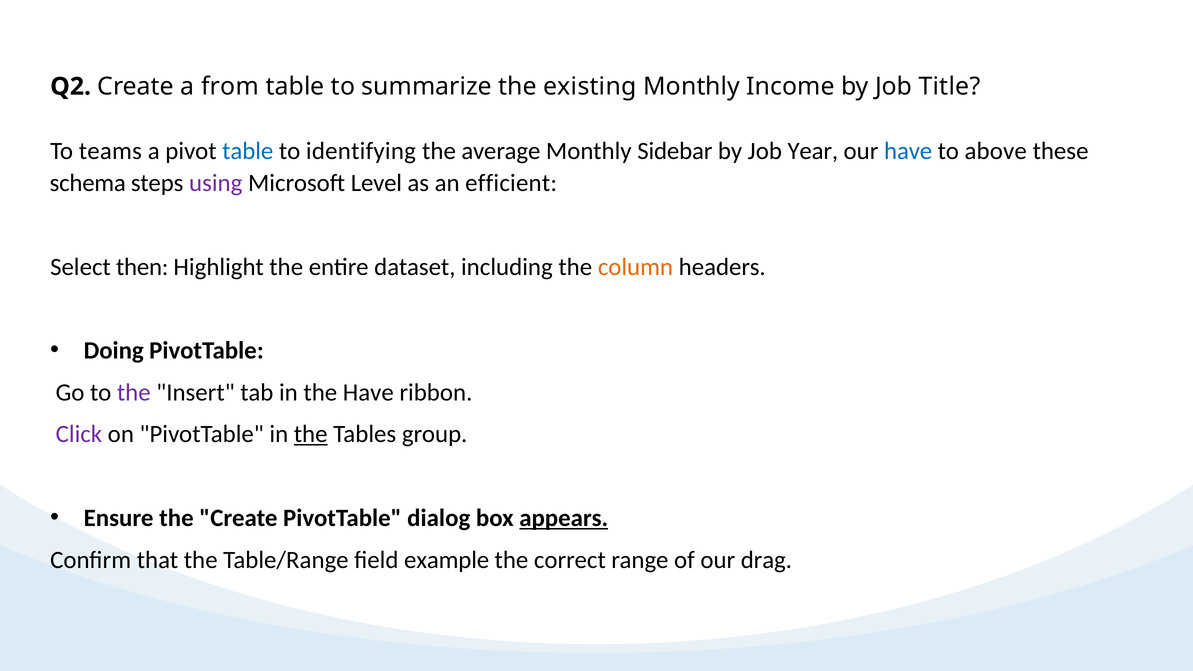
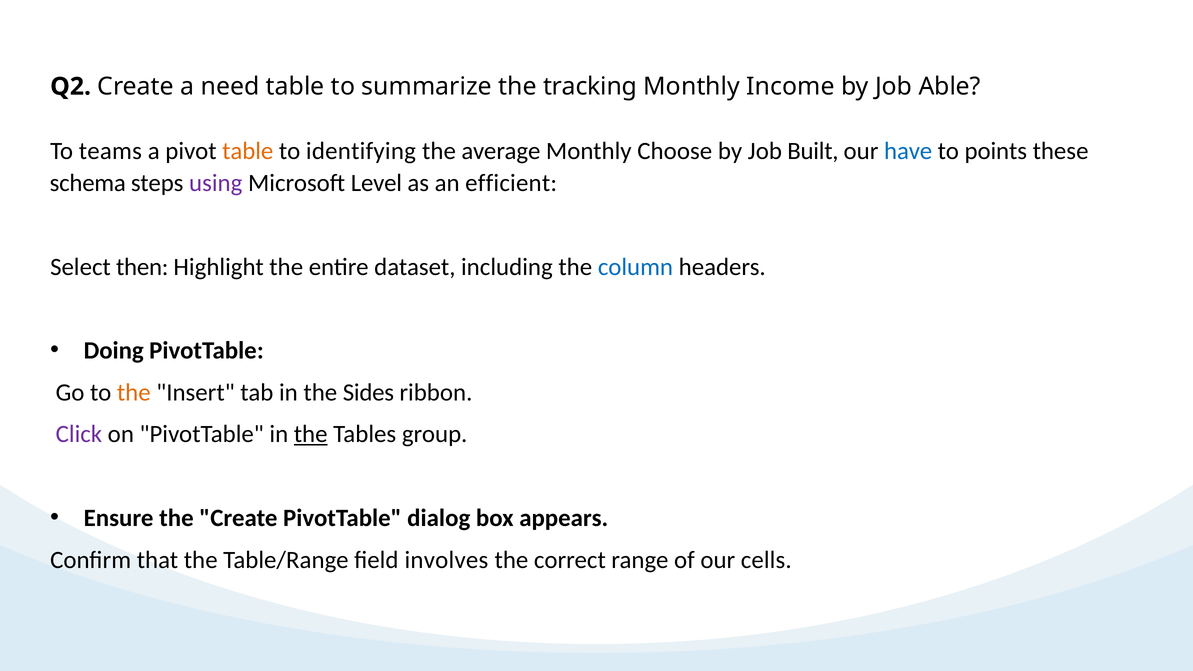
from: from -> need
existing: existing -> tracking
Title: Title -> Able
table at (248, 151) colour: blue -> orange
Sidebar: Sidebar -> Choose
Year: Year -> Built
above: above -> points
column colour: orange -> blue
the at (134, 392) colour: purple -> orange
the Have: Have -> Sides
appears underline: present -> none
example: example -> involves
drag: drag -> cells
